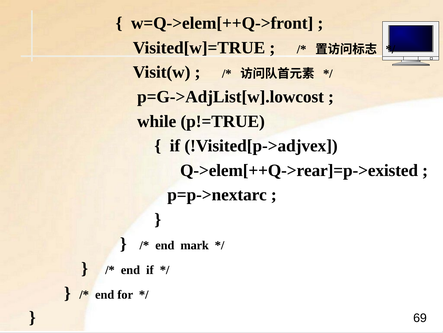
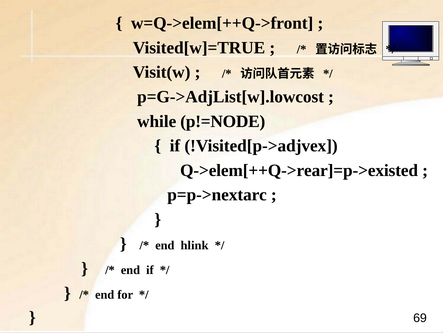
p!=TRUE: p!=TRUE -> p!=NODE
mark: mark -> hlink
